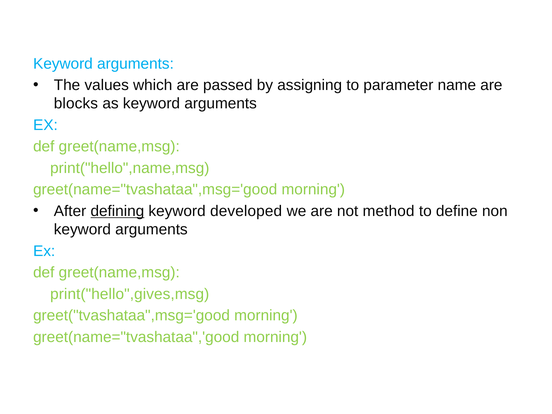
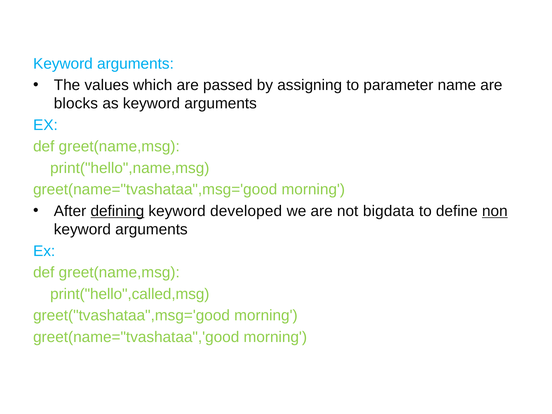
method: method -> bigdata
non underline: none -> present
print("hello",gives,msg: print("hello",gives,msg -> print("hello",called,msg
